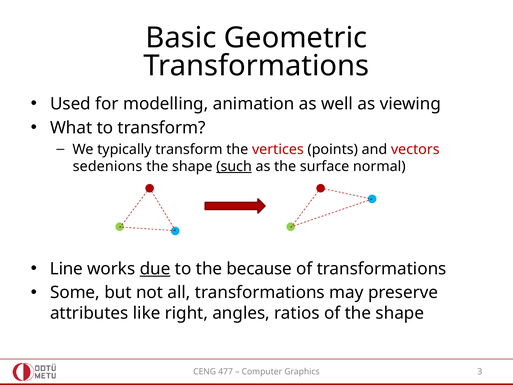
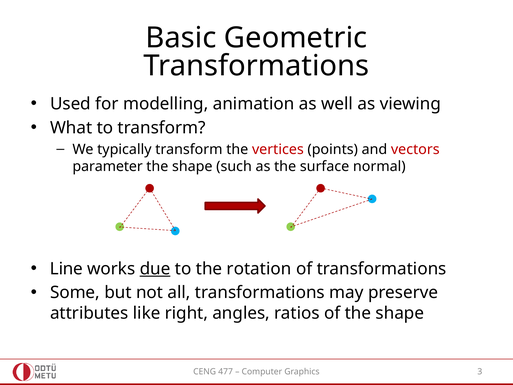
sedenions: sedenions -> parameter
such underline: present -> none
because: because -> rotation
